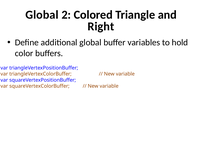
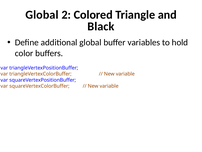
Right: Right -> Black
